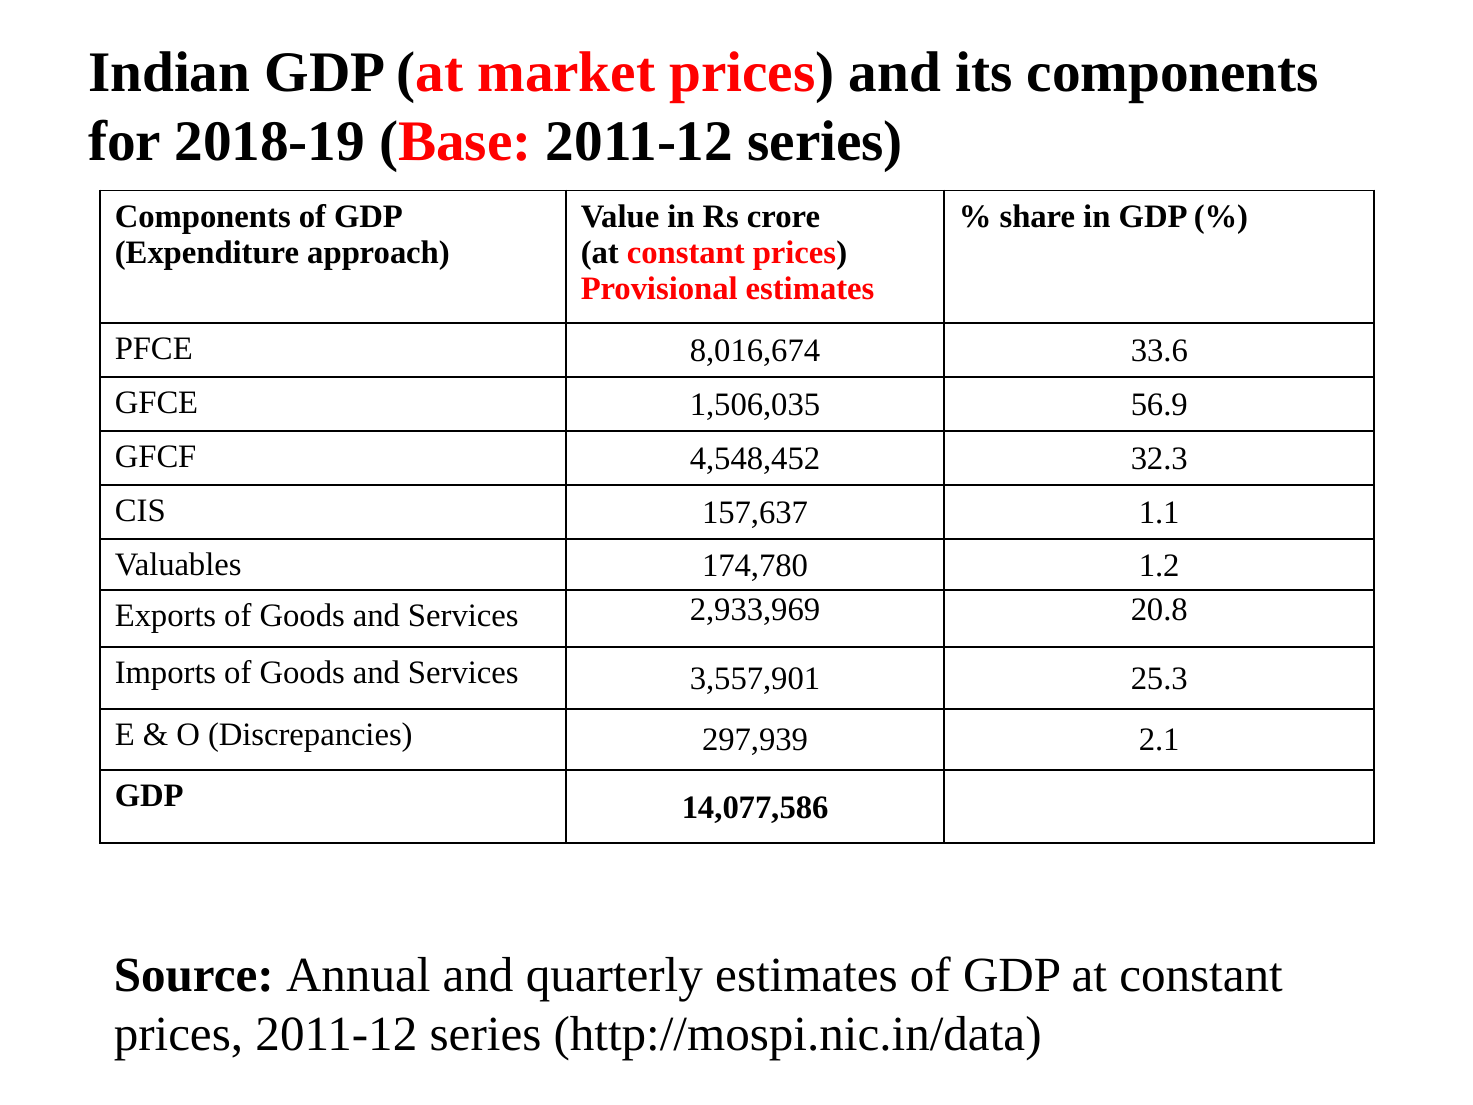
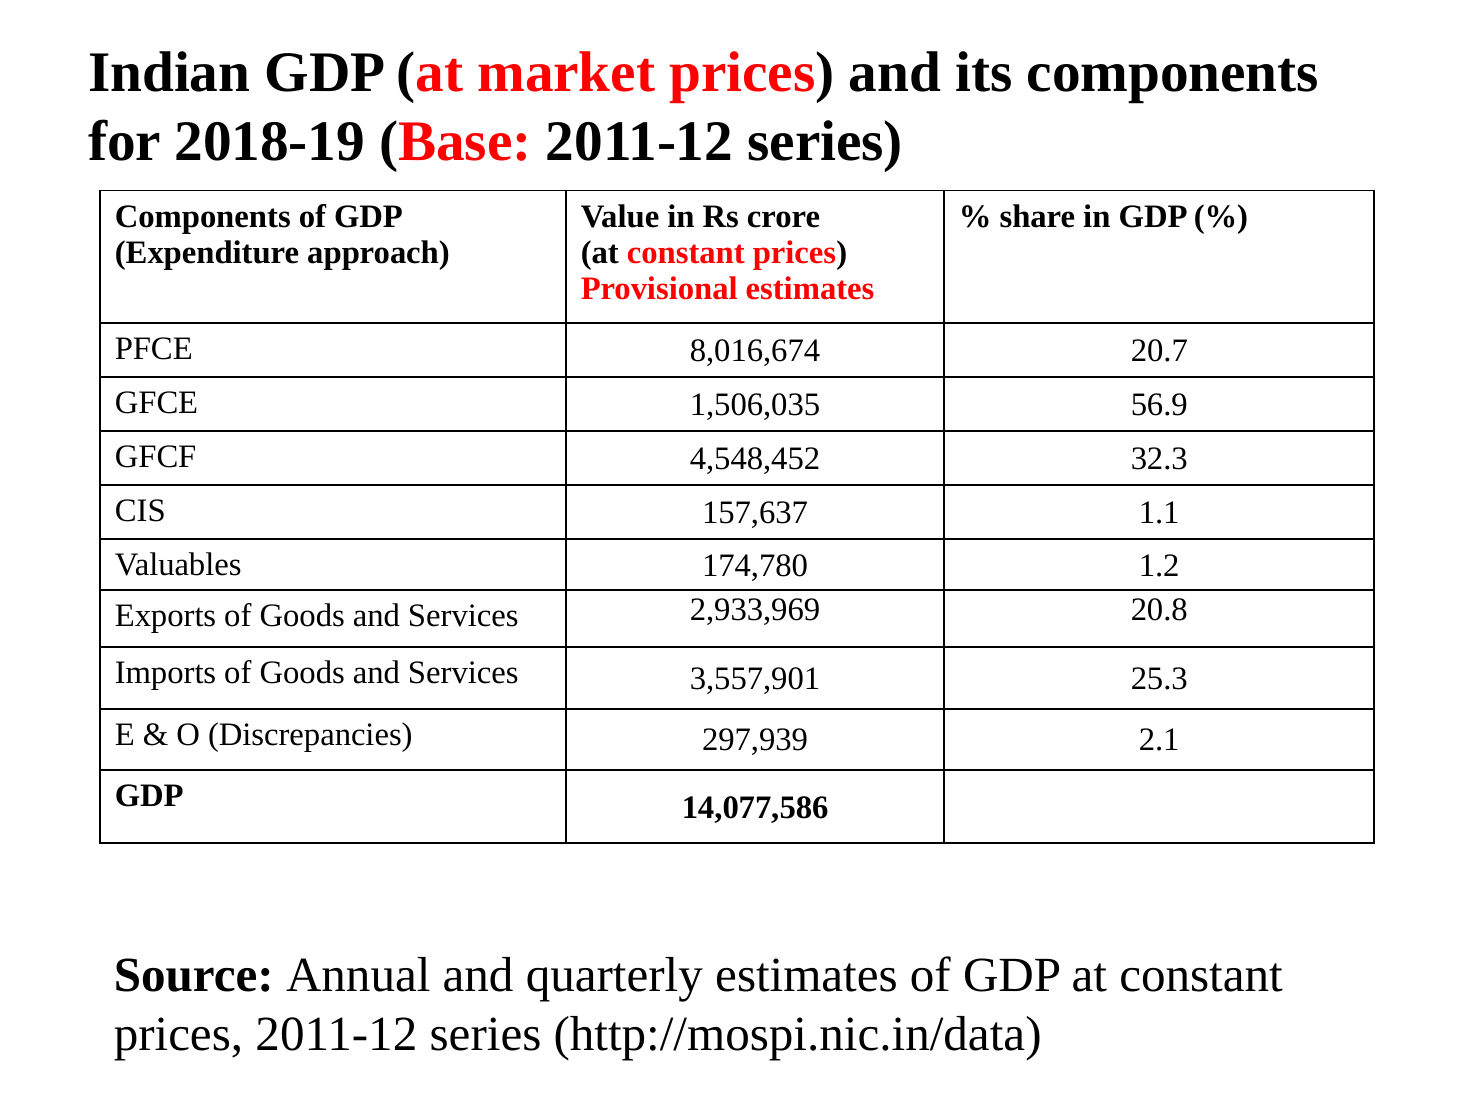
33.6: 33.6 -> 20.7
